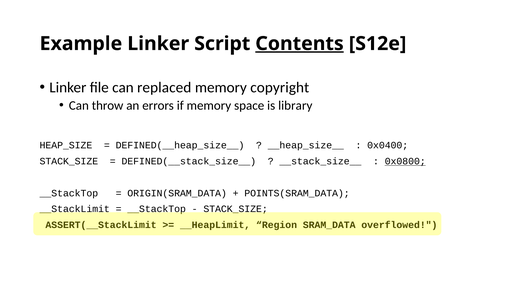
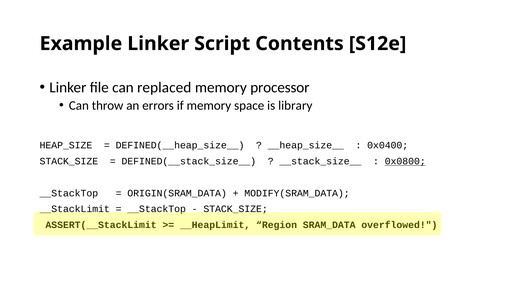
Contents underline: present -> none
copyright: copyright -> processor
POINTS(SRAM_DATA: POINTS(SRAM_DATA -> MODIFY(SRAM_DATA
